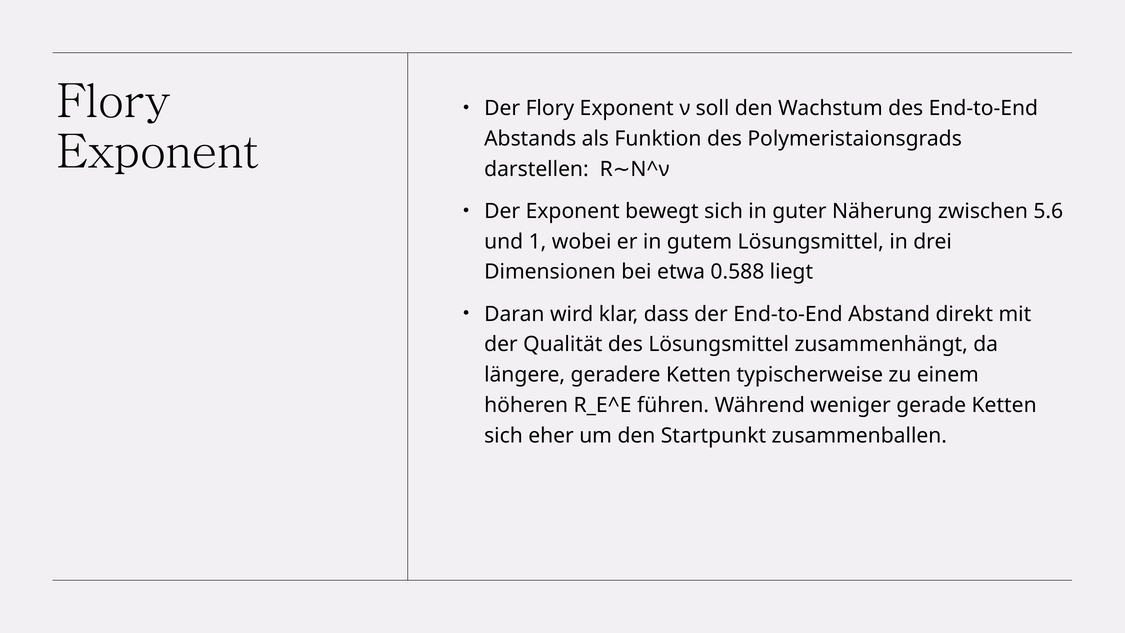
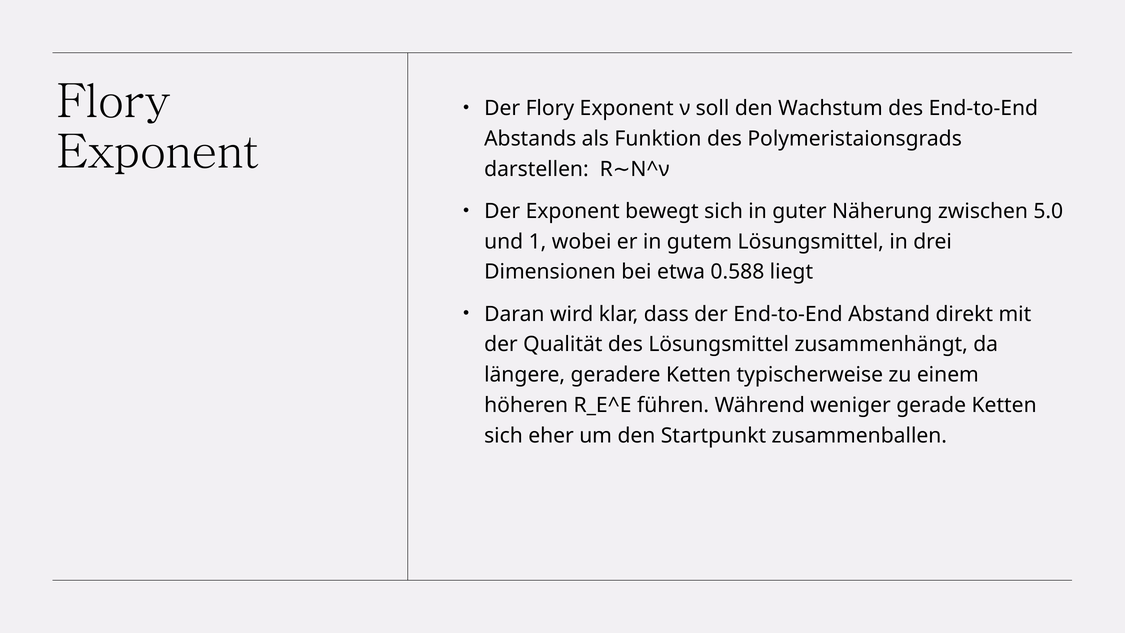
5.6: 5.6 -> 5.0
